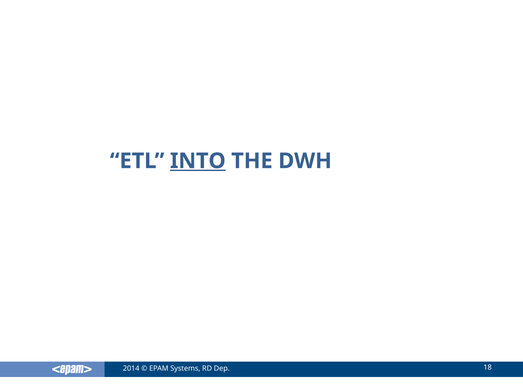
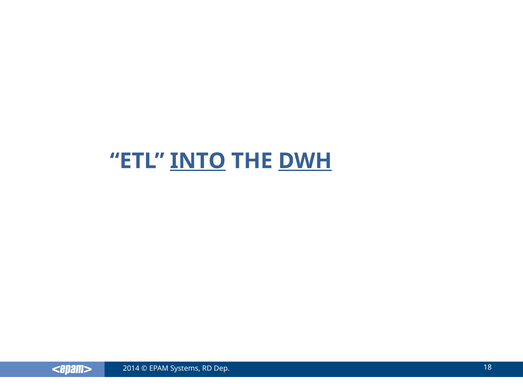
DWH underline: none -> present
